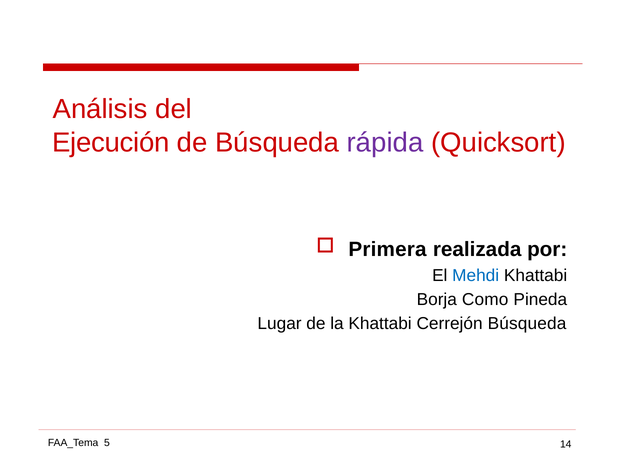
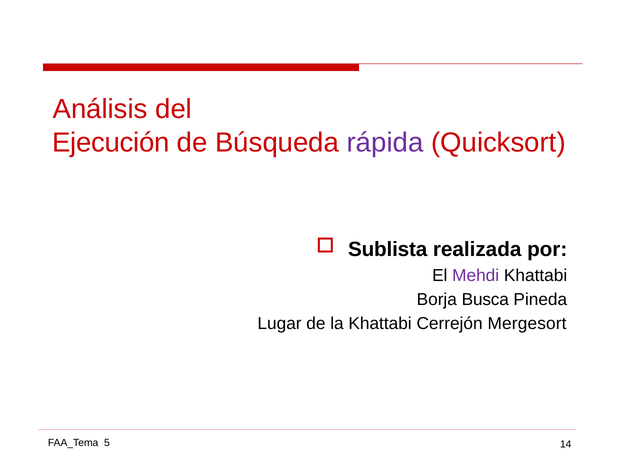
Primera: Primera -> Sublista
Mehdi colour: blue -> purple
Como: Como -> Busca
Cerrejón Búsqueda: Búsqueda -> Mergesort
